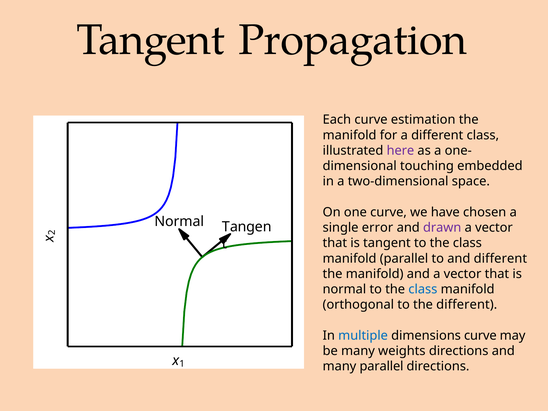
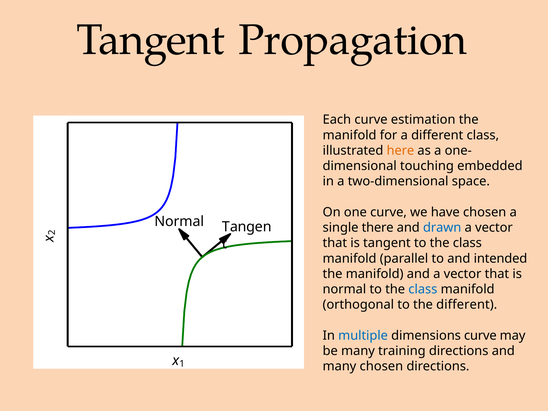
here colour: purple -> orange
error: error -> there
drawn colour: purple -> blue
and different: different -> intended
weights: weights -> training
many parallel: parallel -> chosen
